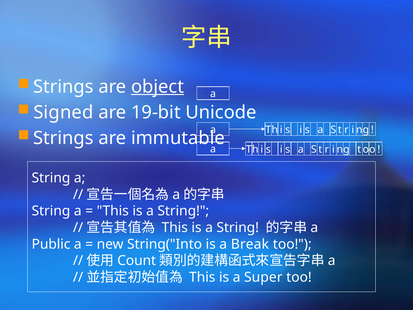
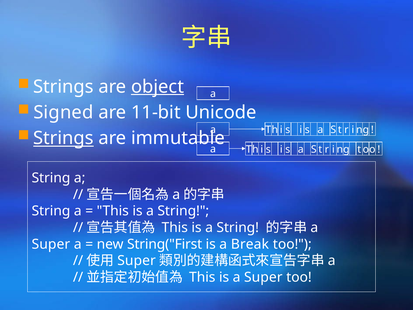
19-bit: 19-bit -> 11-bit
Strings at (63, 138) underline: none -> present
Public at (51, 244): Public -> Super
String("Into: String("Into -> String("First
Count at (137, 260): Count -> Super
